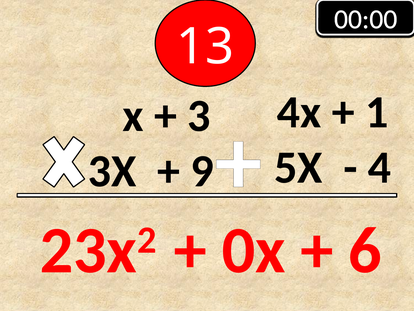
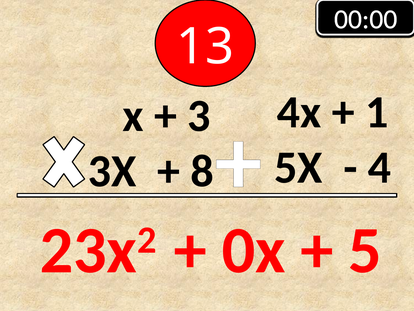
9: 9 -> 8
6: 6 -> 5
